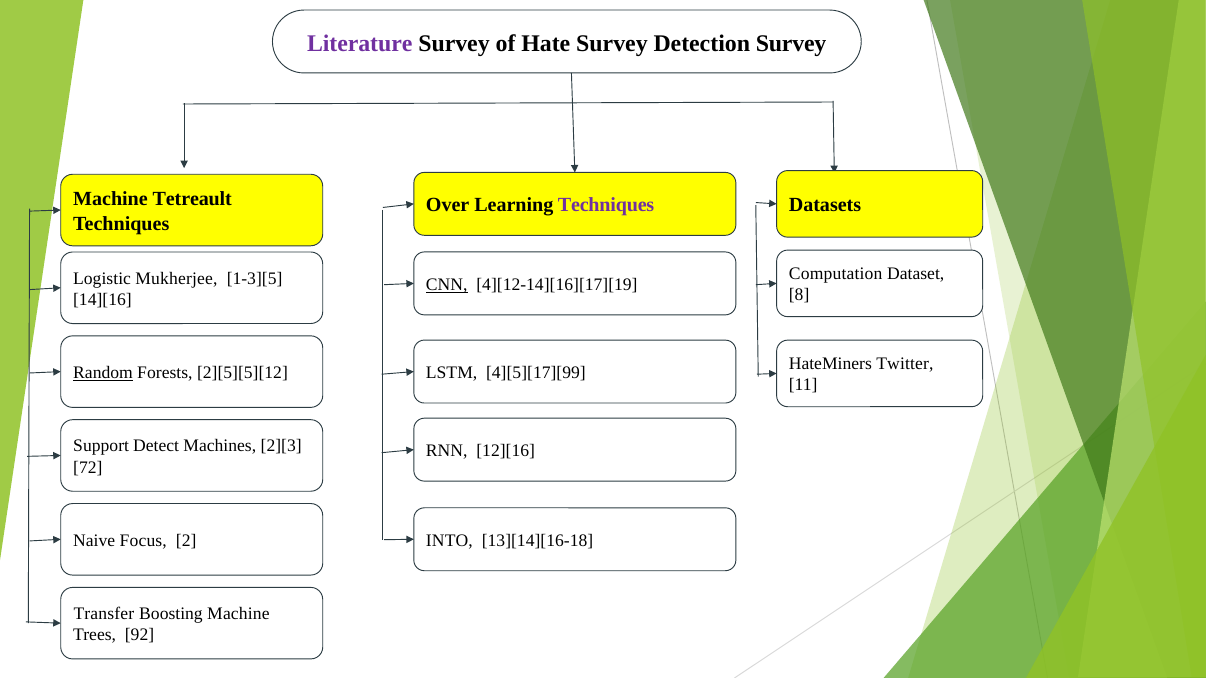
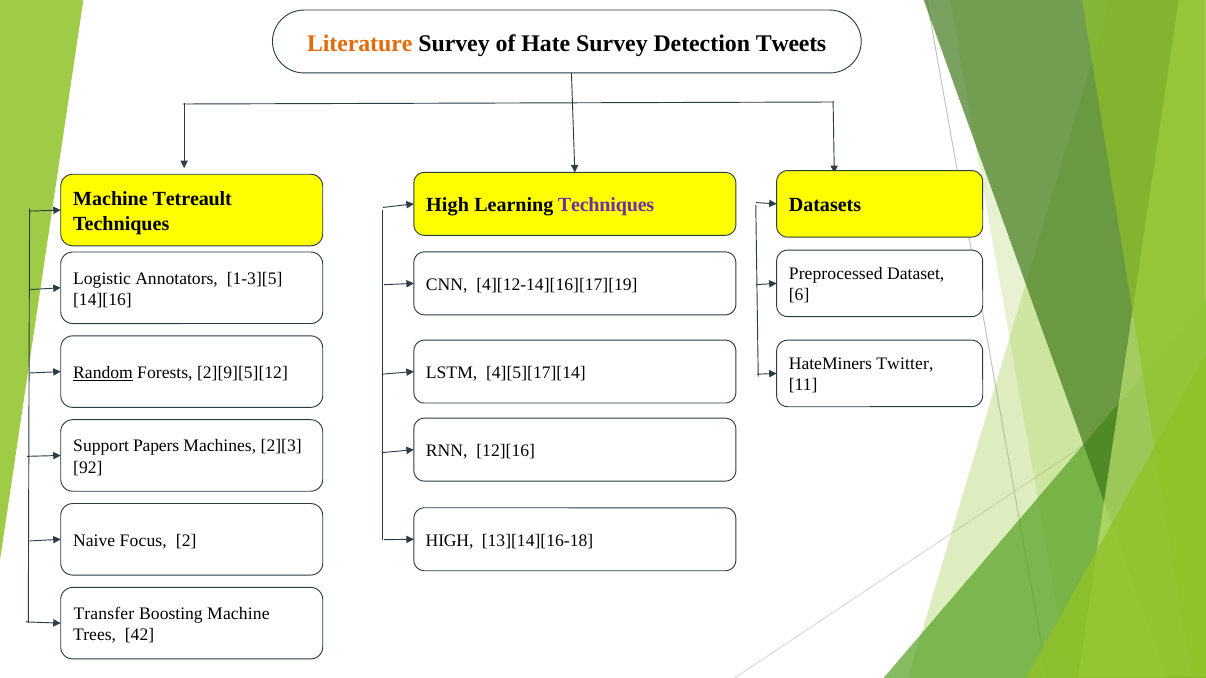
Literature colour: purple -> orange
Detection Survey: Survey -> Tweets
Over at (448, 205): Over -> High
Computation: Computation -> Preprocessed
Mukherjee: Mukherjee -> Annotators
CNN underline: present -> none
8: 8 -> 6
4][5][17][99: 4][5][17][99 -> 4][5][17][14
2][5][5][12: 2][5][5][12 -> 2][9][5][12
Detect: Detect -> Papers
72: 72 -> 92
INTO at (449, 541): INTO -> HIGH
92: 92 -> 42
